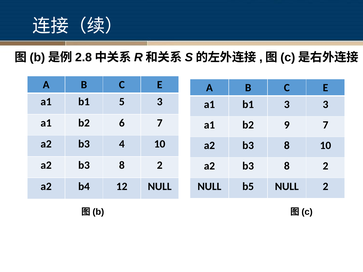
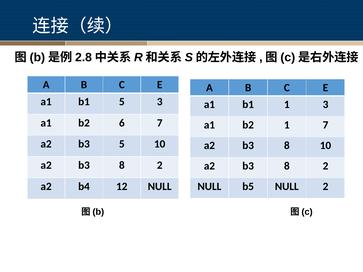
b1 3: 3 -> 1
b2 9: 9 -> 1
b3 4: 4 -> 5
